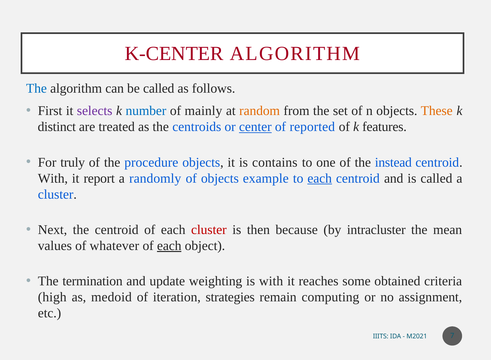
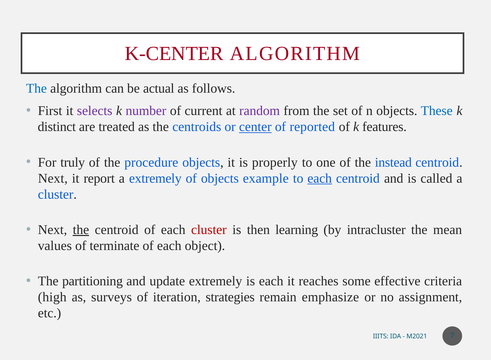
be called: called -> actual
number colour: blue -> purple
mainly: mainly -> current
random colour: orange -> purple
These colour: orange -> blue
contains: contains -> properly
With at (53, 178): With -> Next
a randomly: randomly -> extremely
the at (81, 230) underline: none -> present
because: because -> learning
whatever: whatever -> terminate
each at (169, 246) underline: present -> none
termination: termination -> partitioning
update weighting: weighting -> extremely
is with: with -> each
obtained: obtained -> effective
medoid: medoid -> surveys
computing: computing -> emphasize
